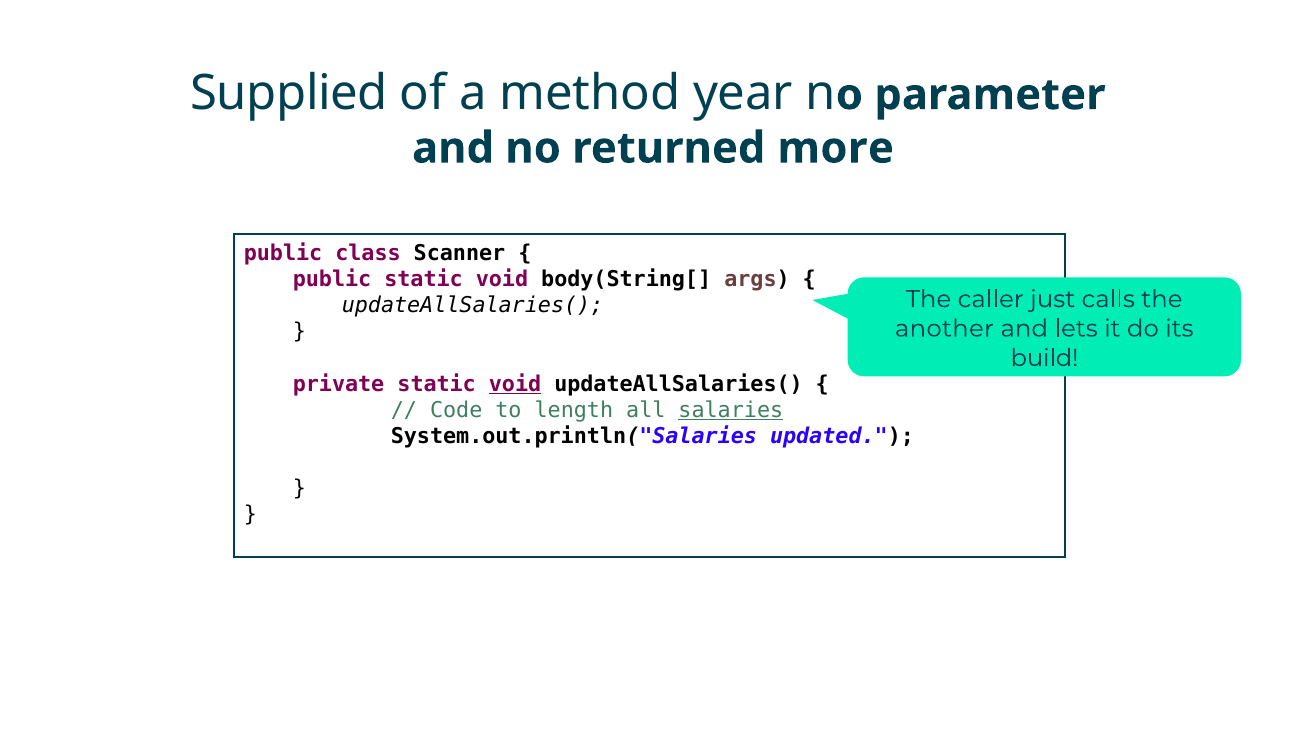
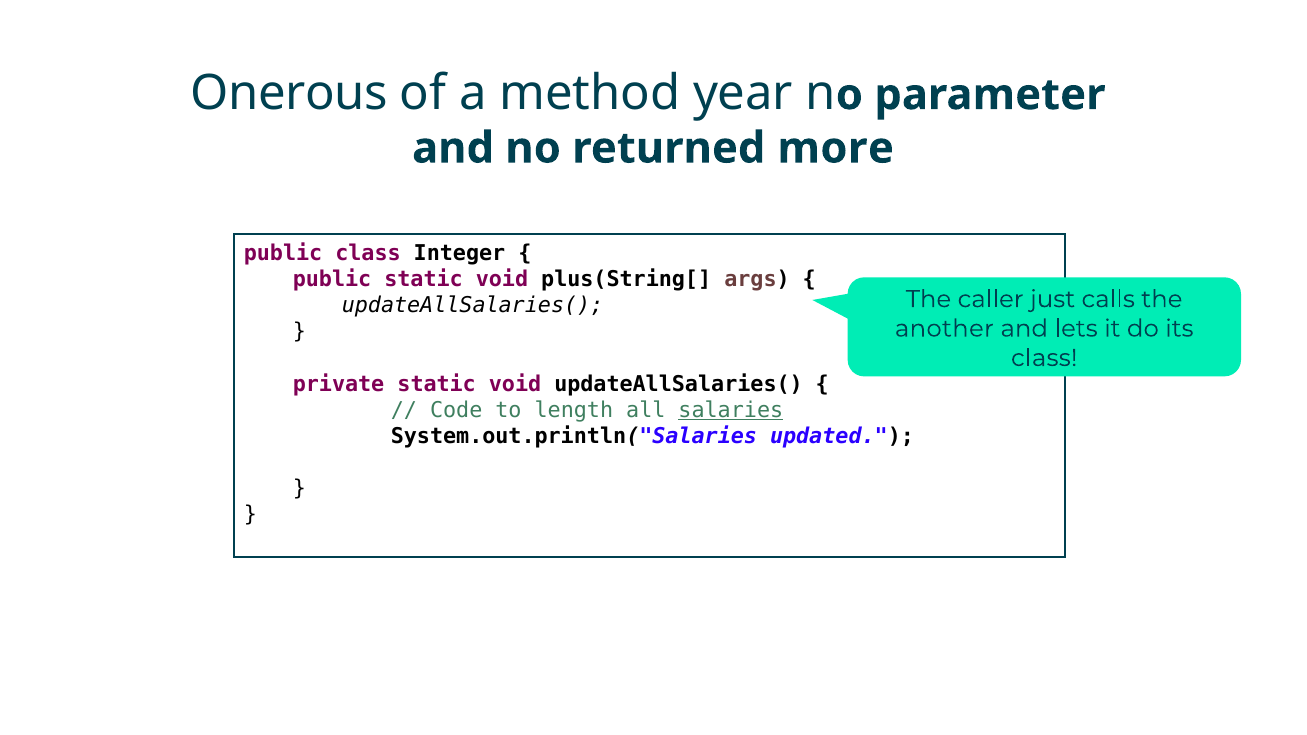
Supplied: Supplied -> Onerous
Scanner: Scanner -> Integer
body(String[: body(String[ -> plus(String[
build at (1044, 358): build -> class
void at (515, 384) underline: present -> none
